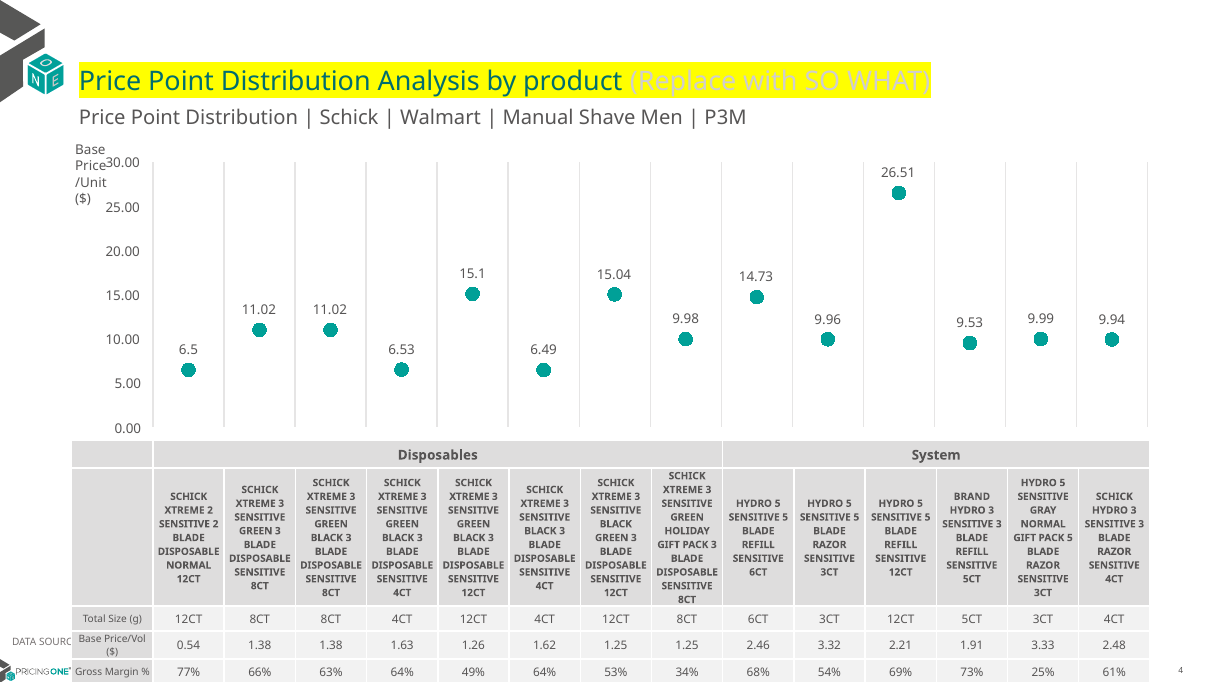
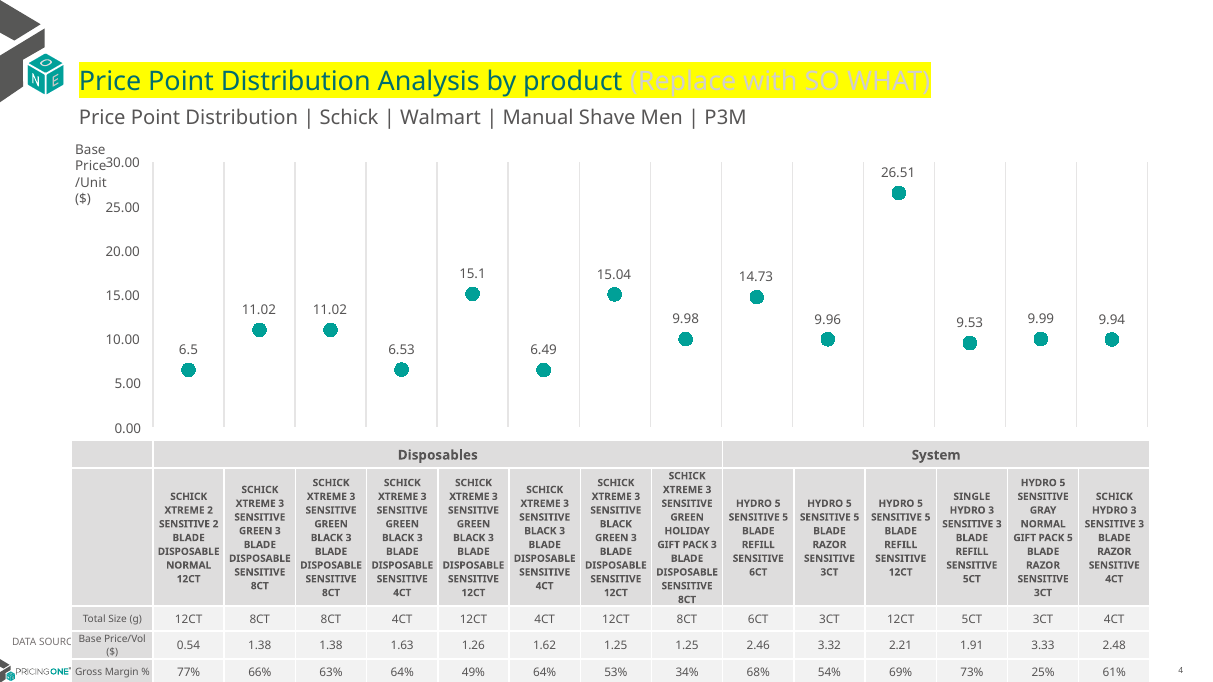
BRAND: BRAND -> SINGLE
